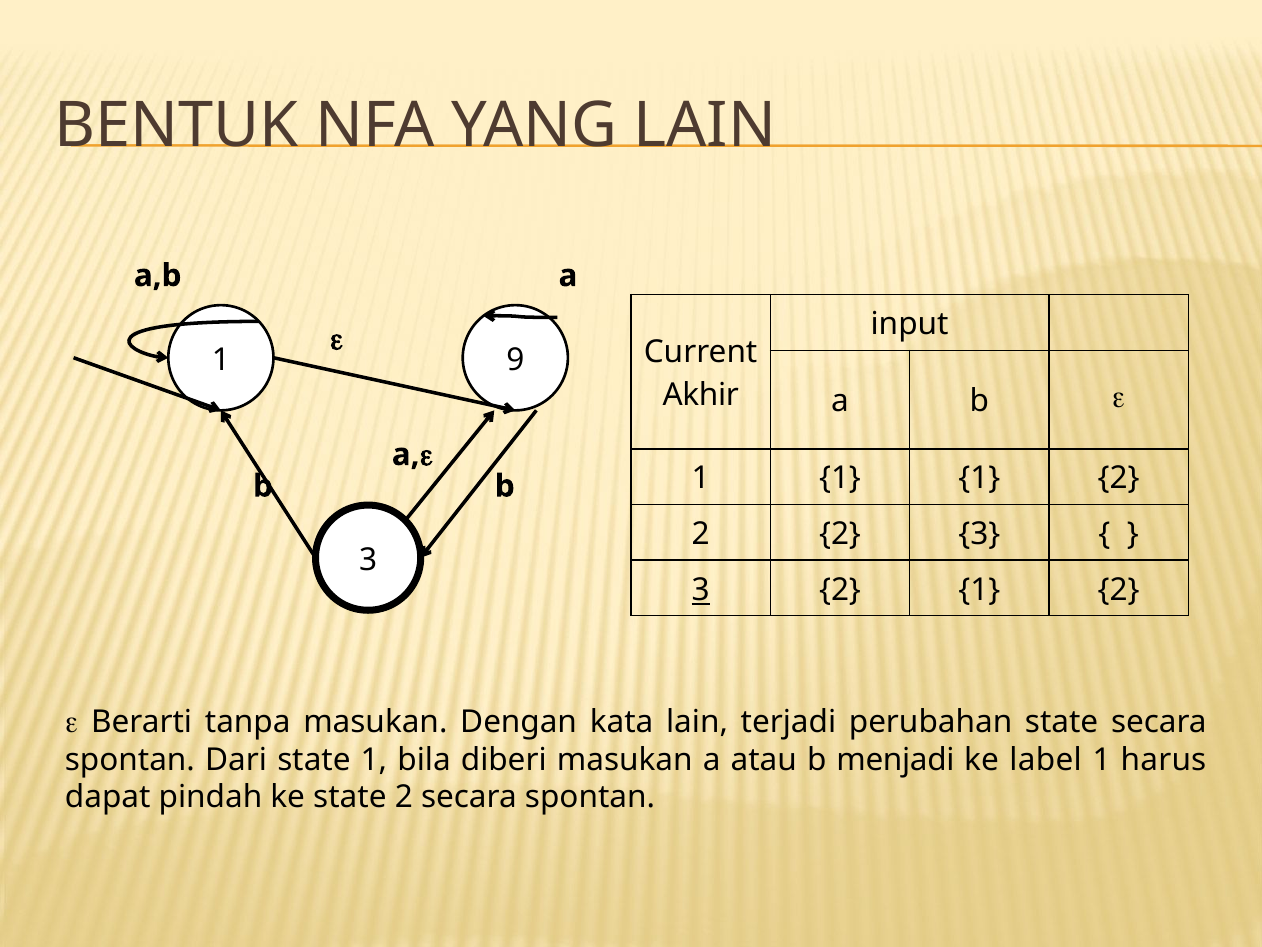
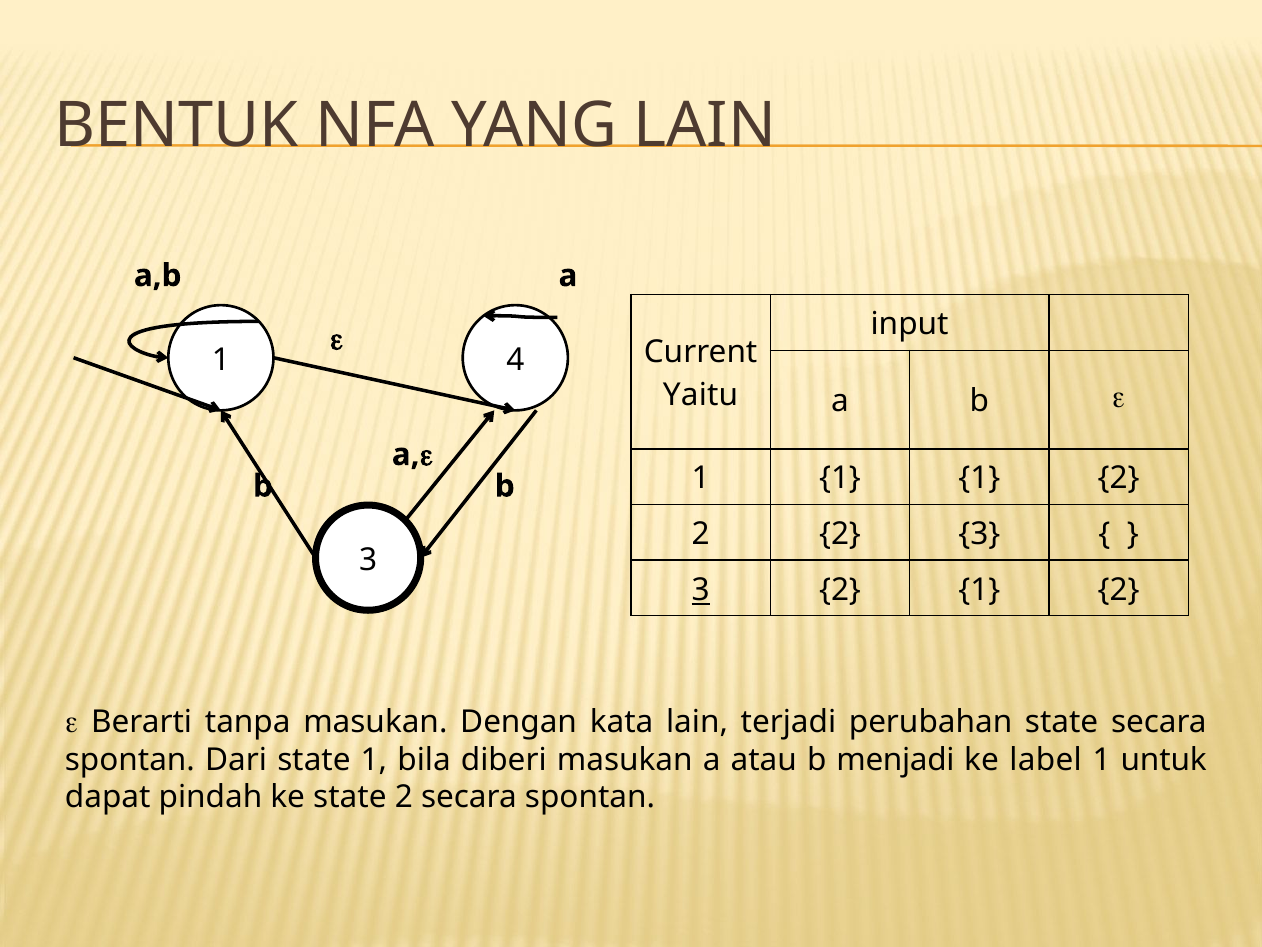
9: 9 -> 4
Akhir: Akhir -> Yaitu
harus: harus -> untuk
